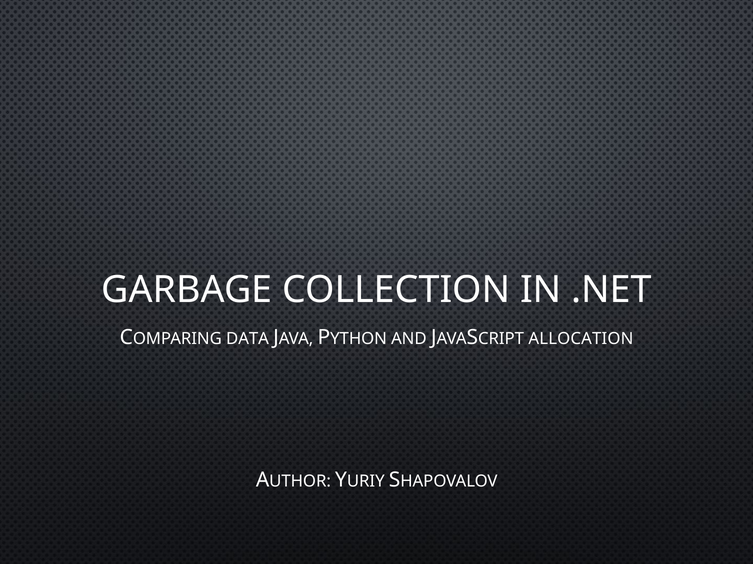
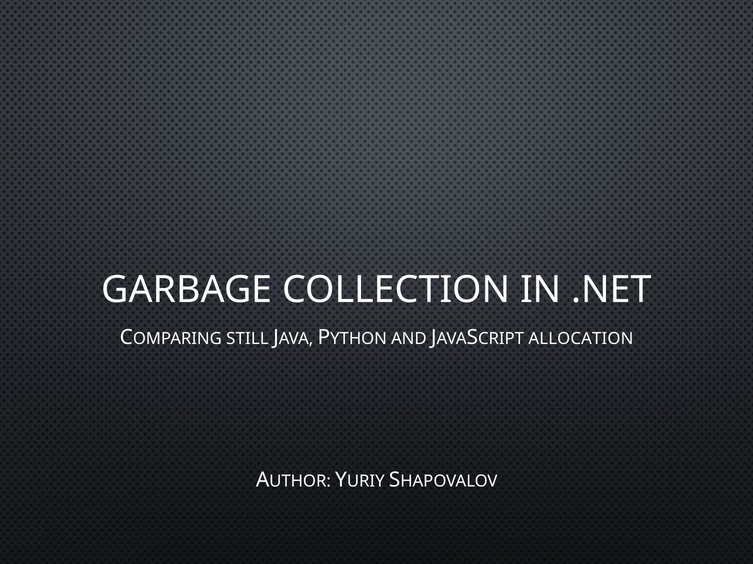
DATA: DATA -> STILL
